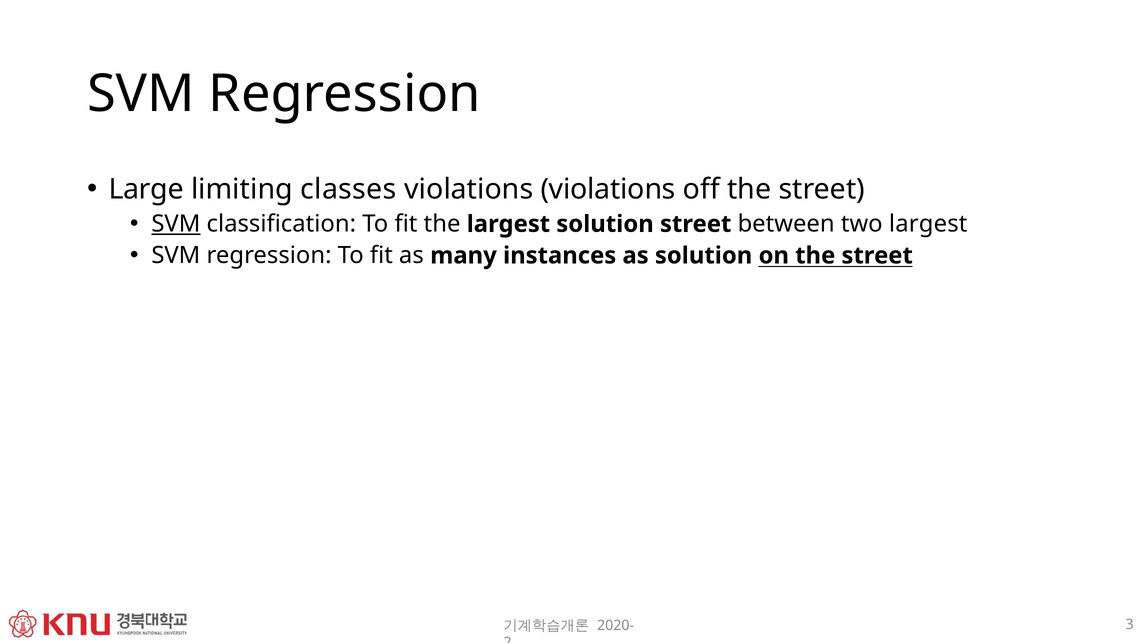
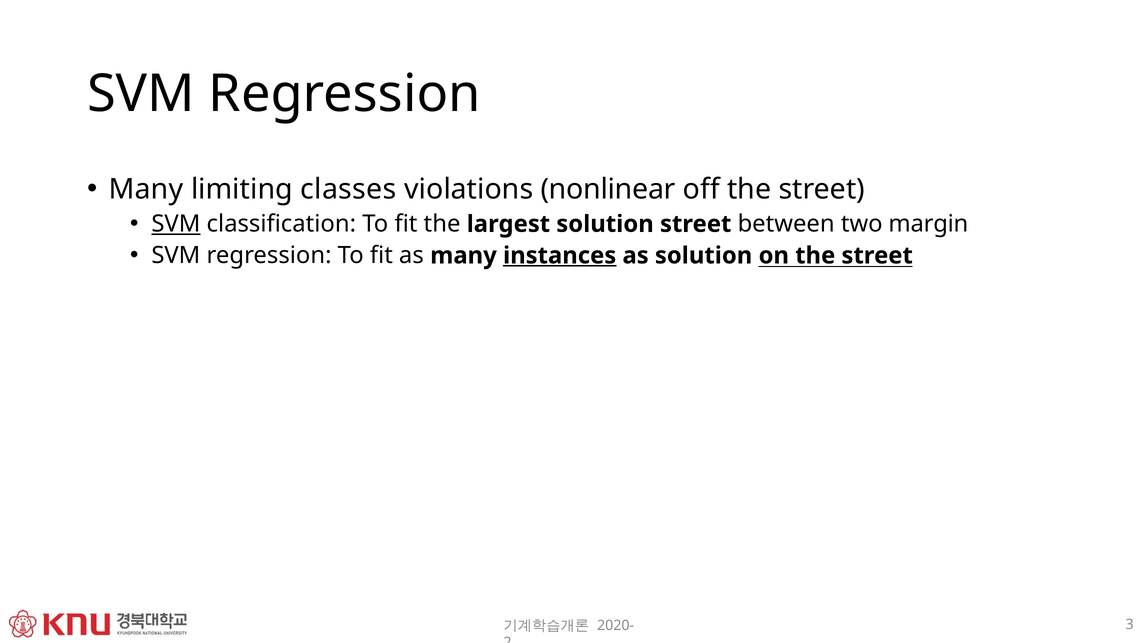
Large at (146, 189): Large -> Many
violations violations: violations -> nonlinear
two largest: largest -> margin
instances underline: none -> present
